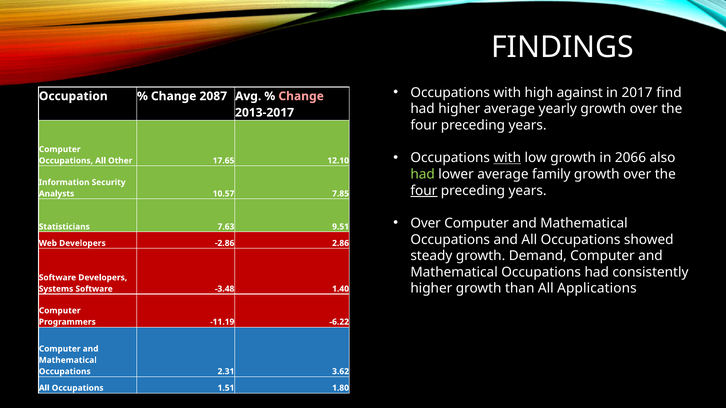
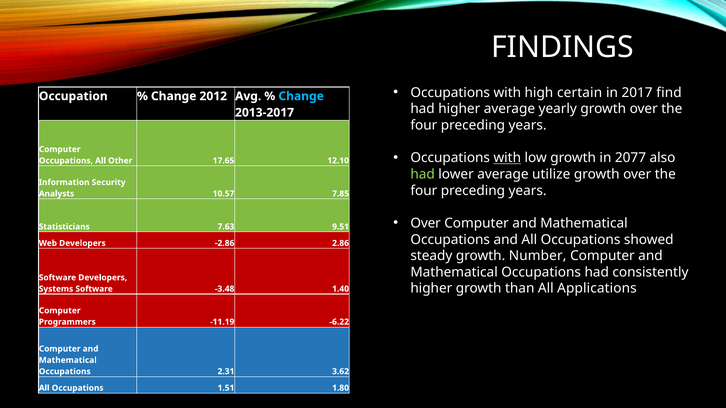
against: against -> certain
2087: 2087 -> 2012
Change at (301, 96) colour: pink -> light blue
2066: 2066 -> 2077
family: family -> utilize
four at (424, 191) underline: present -> none
Demand: Demand -> Number
